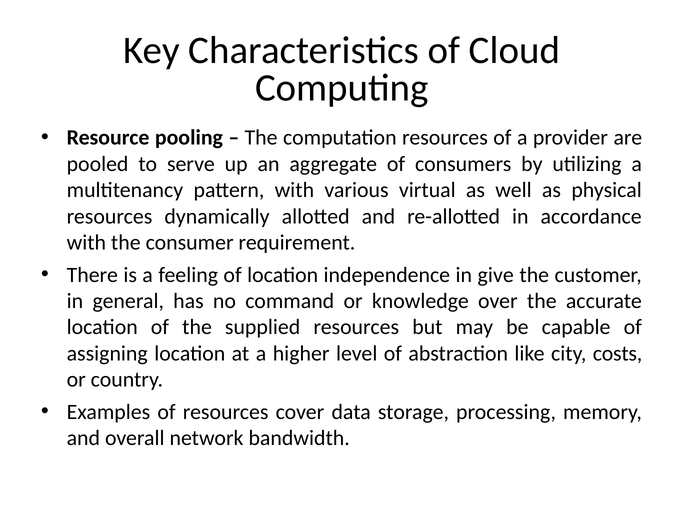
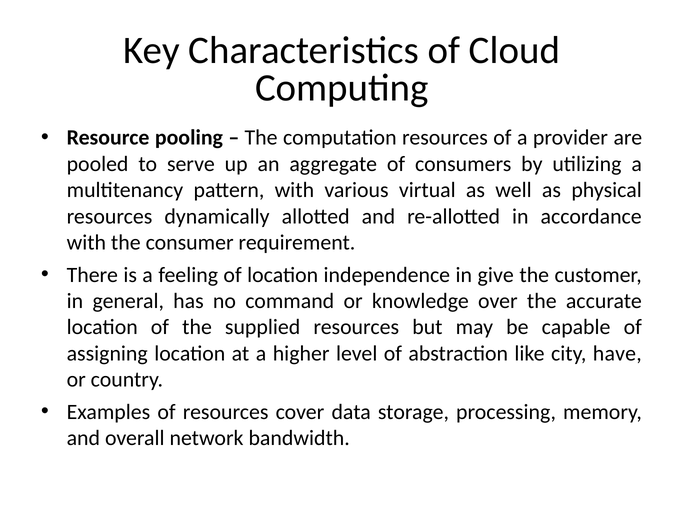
costs: costs -> have
